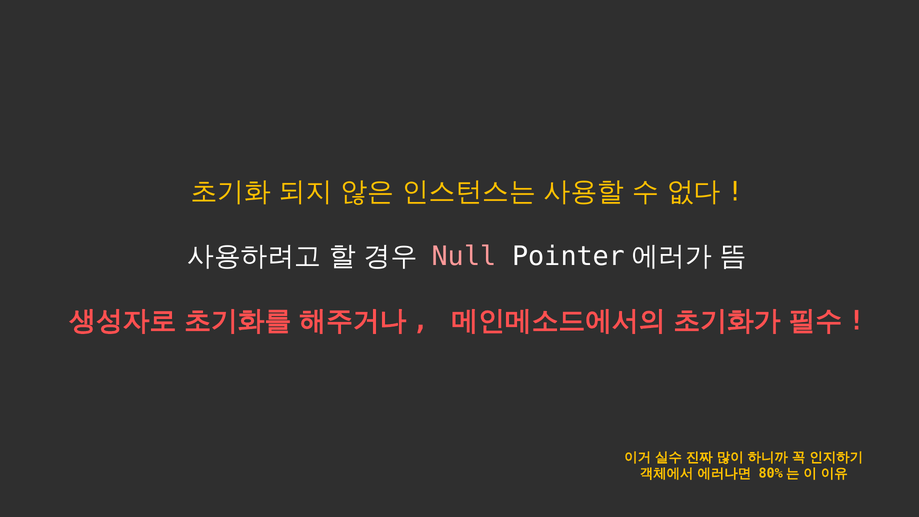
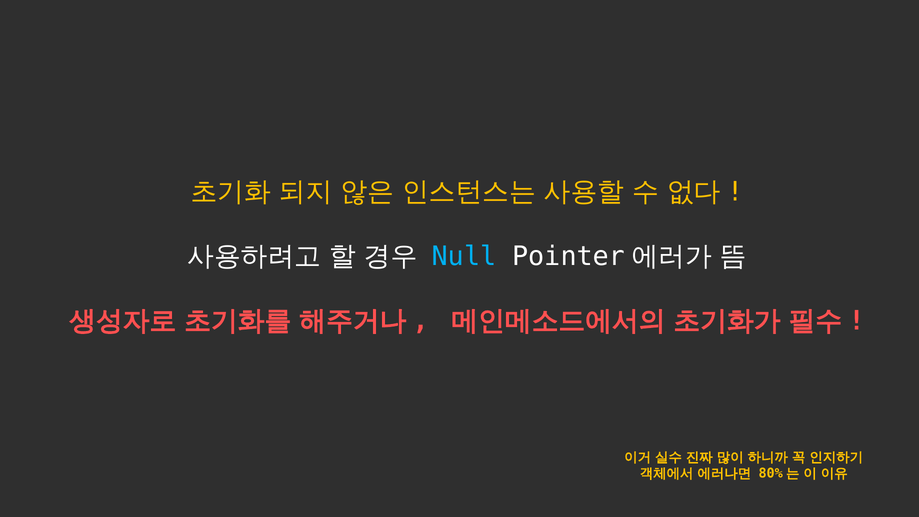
Null colour: pink -> light blue
